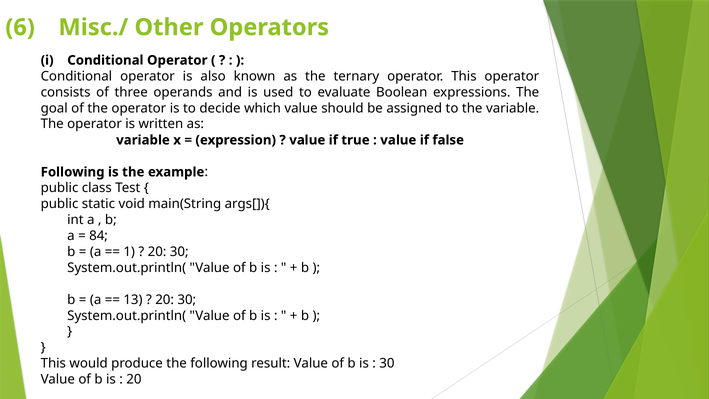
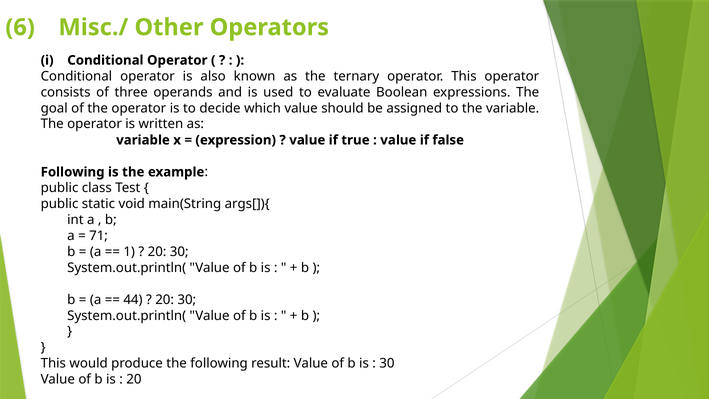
84: 84 -> 71
13: 13 -> 44
